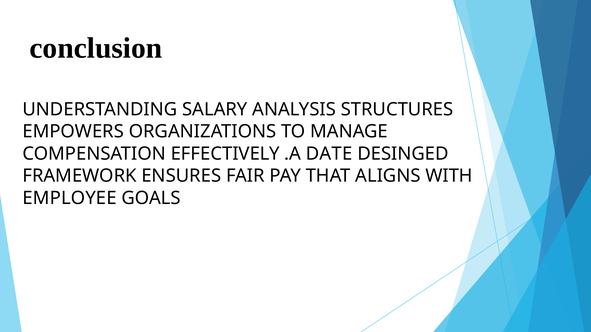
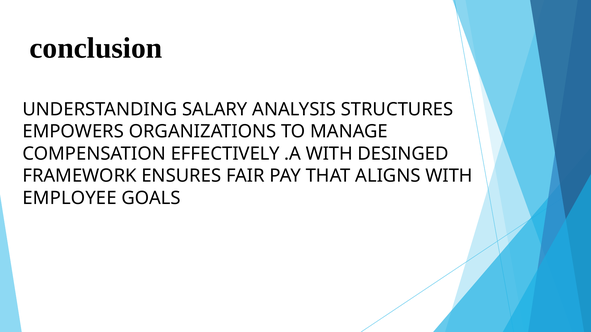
.A DATE: DATE -> WITH
